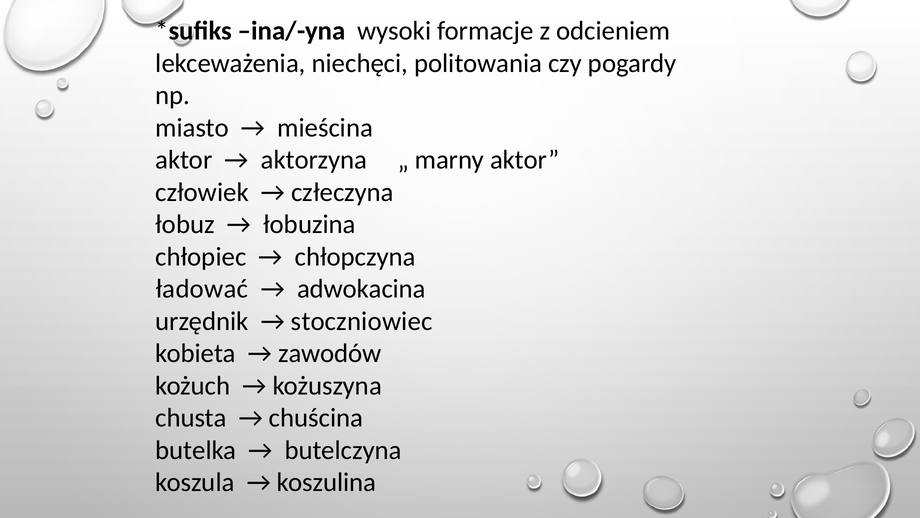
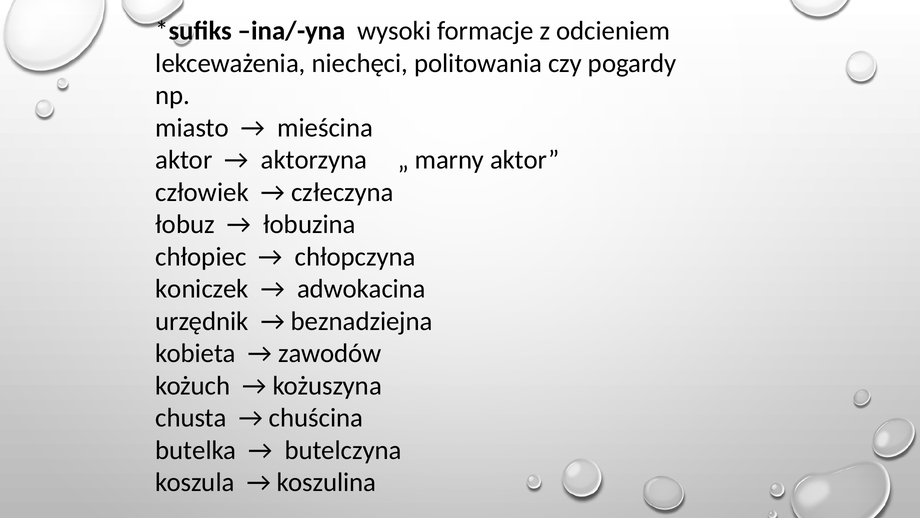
ładować: ładować -> koniczek
stoczniowiec: stoczniowiec -> beznadziejna
